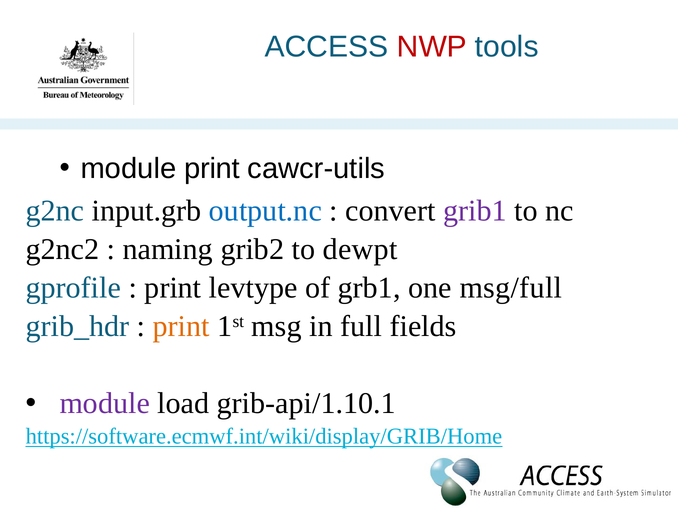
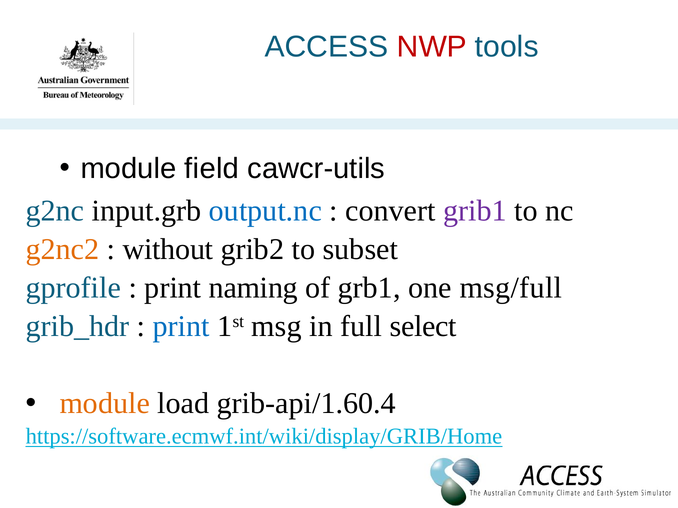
module print: print -> field
g2nc2 colour: black -> orange
naming: naming -> without
dewpt: dewpt -> subset
levtype: levtype -> naming
print at (181, 327) colour: orange -> blue
fields: fields -> select
module at (105, 404) colour: purple -> orange
grib-api/1.10.1: grib-api/1.10.1 -> grib-api/1.60.4
